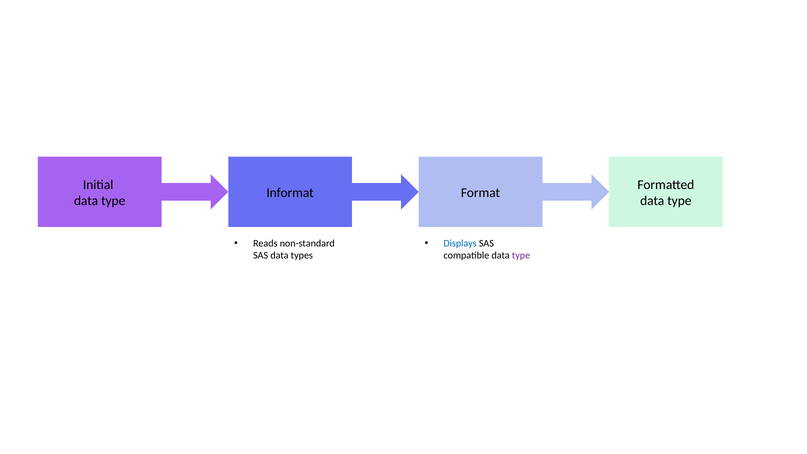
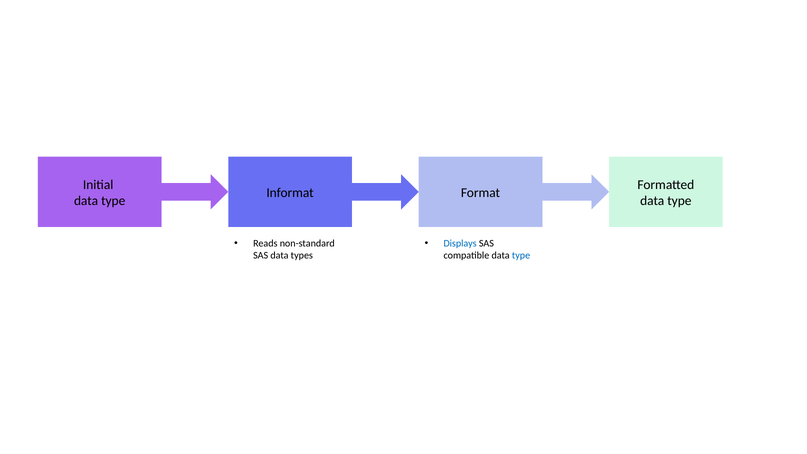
type at (521, 256) colour: purple -> blue
